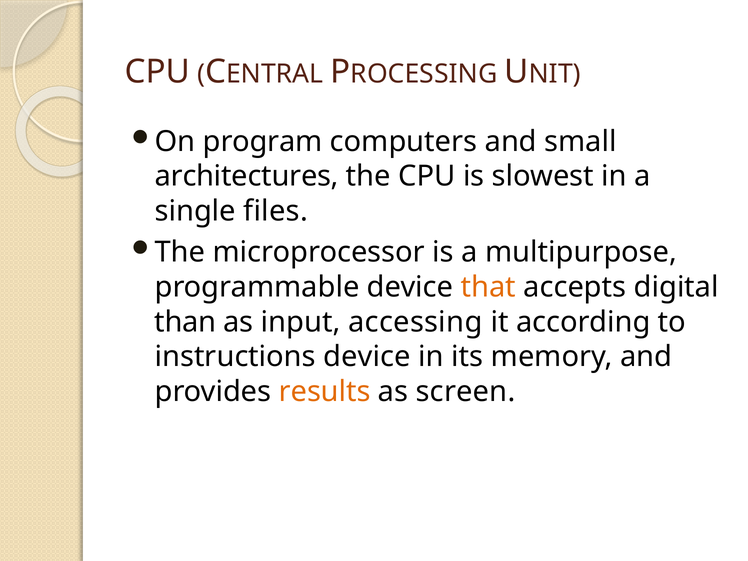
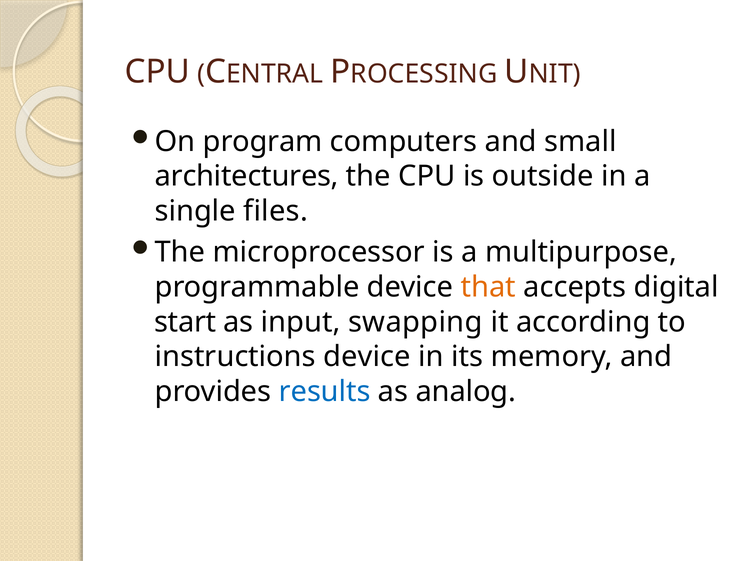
slowest: slowest -> outside
than: than -> start
accessing: accessing -> swapping
results colour: orange -> blue
screen: screen -> analog
